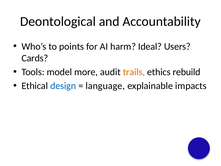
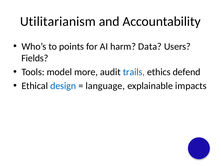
Deontological: Deontological -> Utilitarianism
Ideal: Ideal -> Data
Cards: Cards -> Fields
trails colour: orange -> blue
rebuild: rebuild -> defend
